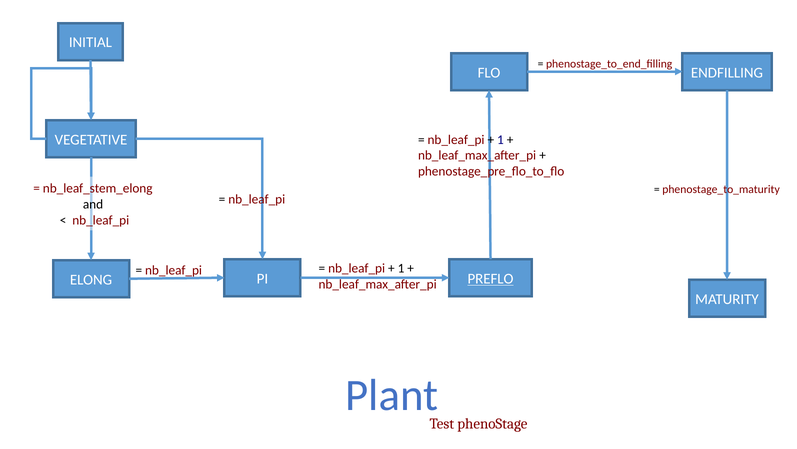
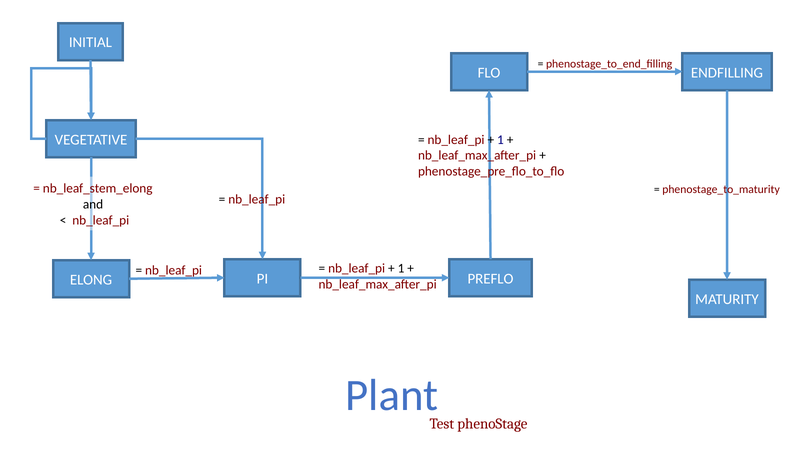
PREFLO underline: present -> none
